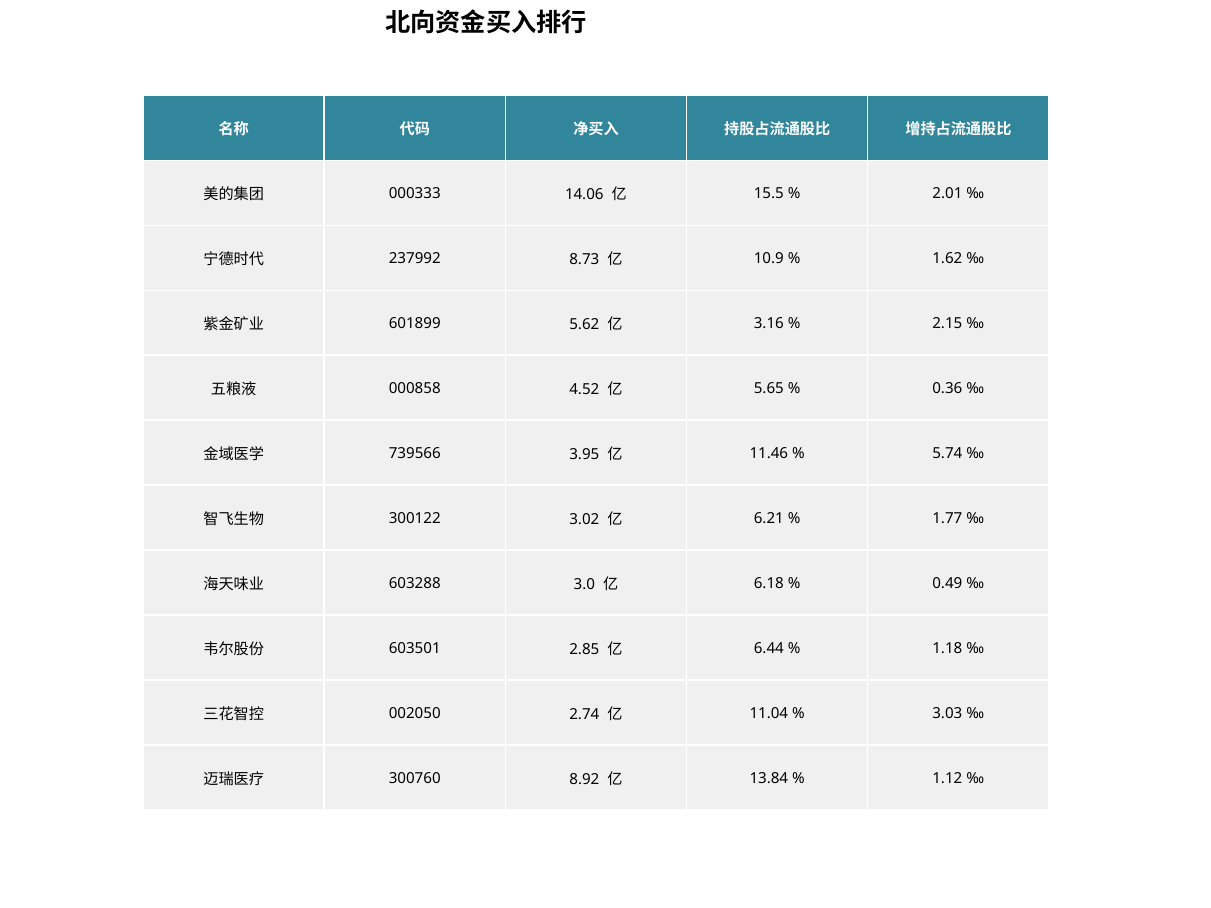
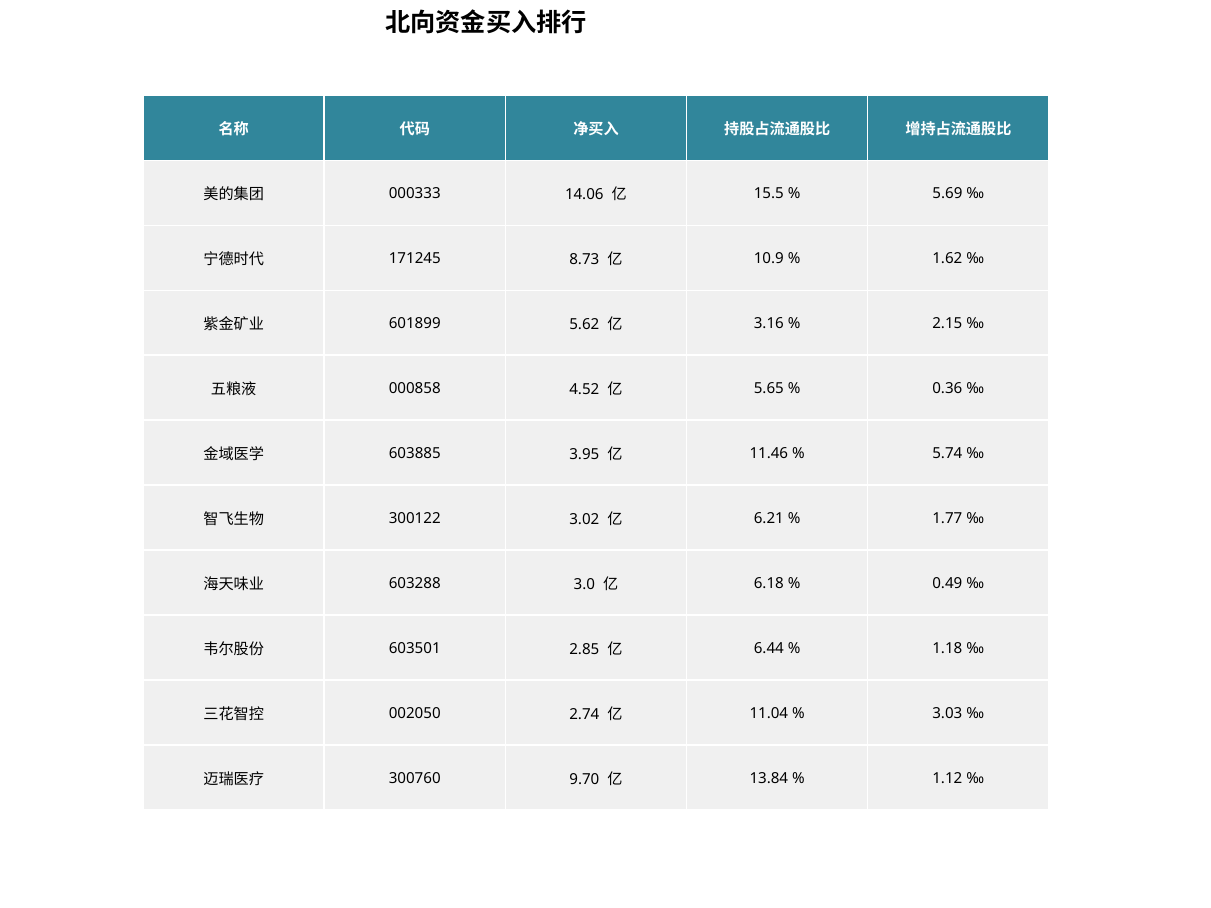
2.01: 2.01 -> 5.69
237992: 237992 -> 171245
739566: 739566 -> 603885
8.92: 8.92 -> 9.70
